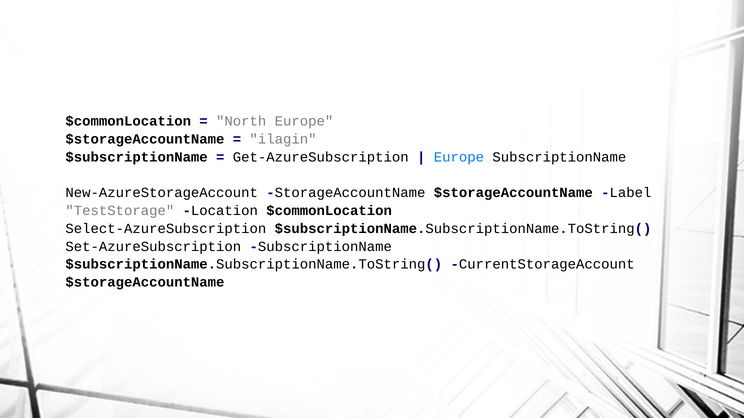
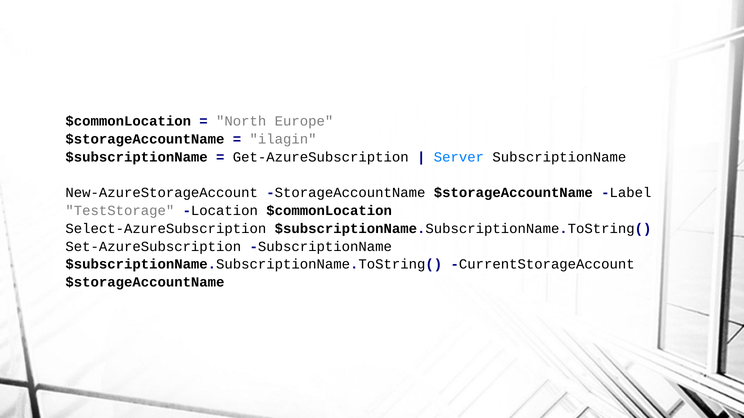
Europe at (459, 157): Europe -> Server
